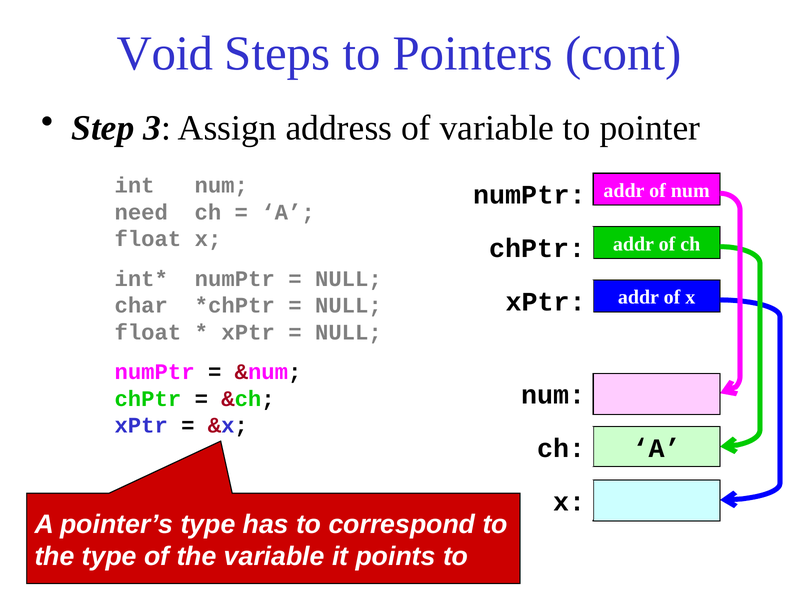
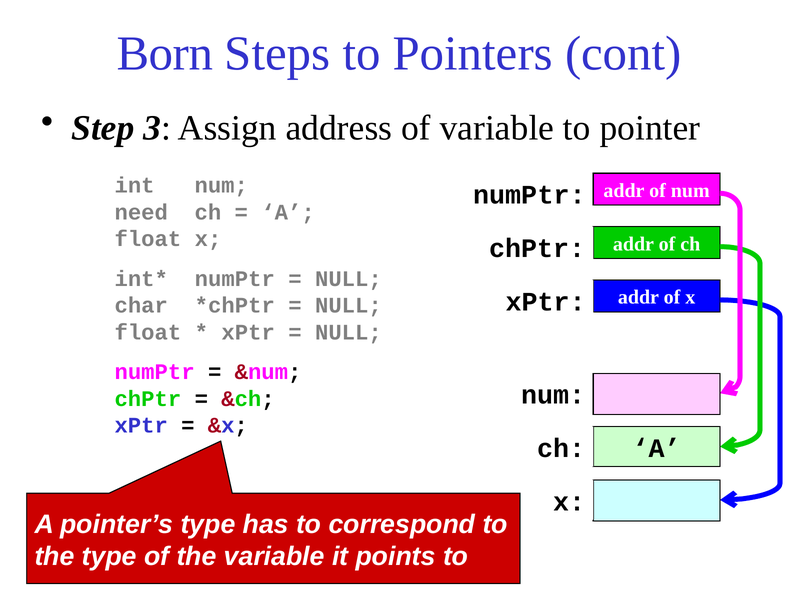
Void: Void -> Born
